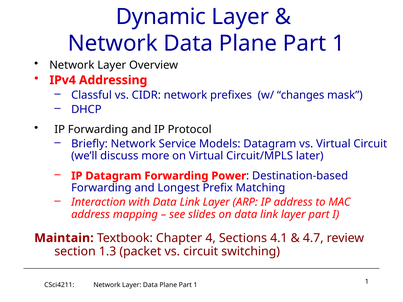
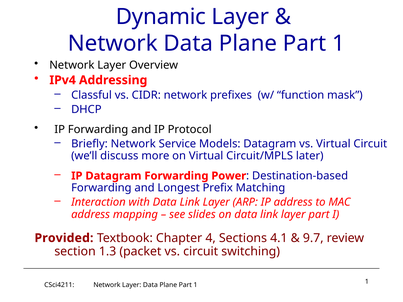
changes: changes -> function
Maintain: Maintain -> Provided
4.7: 4.7 -> 9.7
